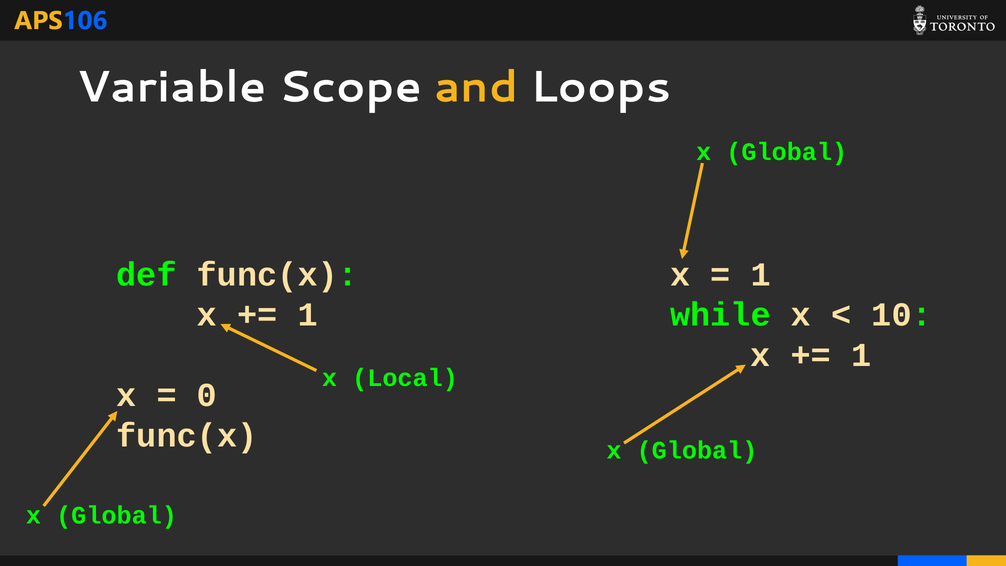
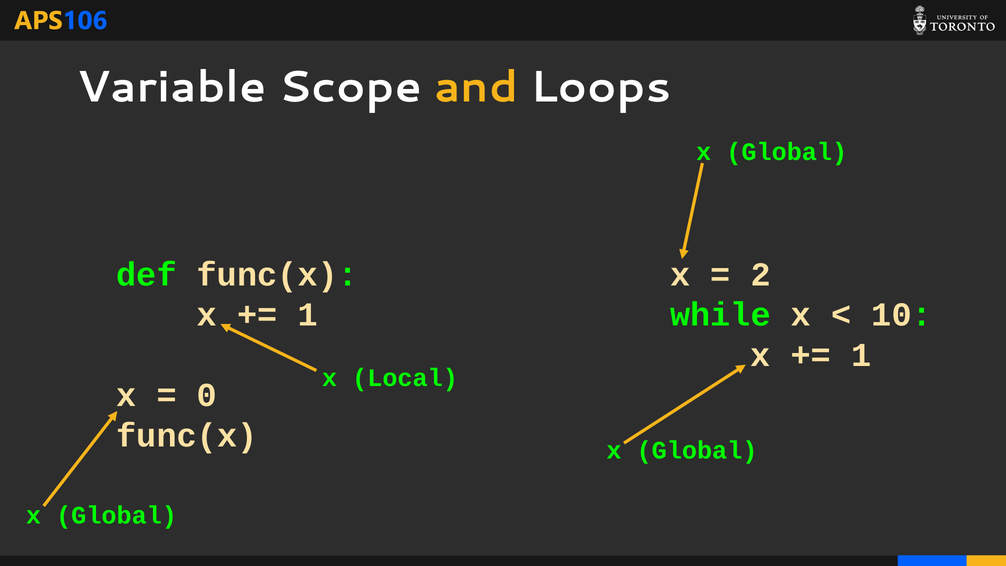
1 at (761, 275): 1 -> 2
